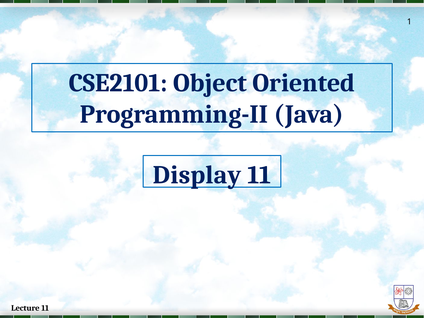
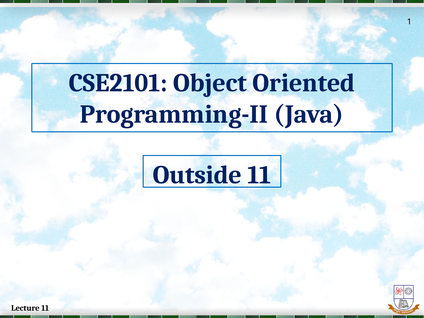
Display: Display -> Outside
